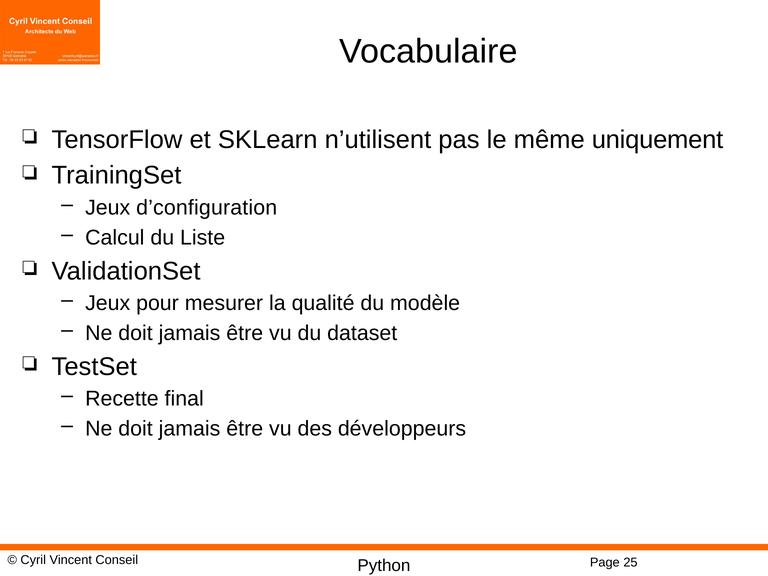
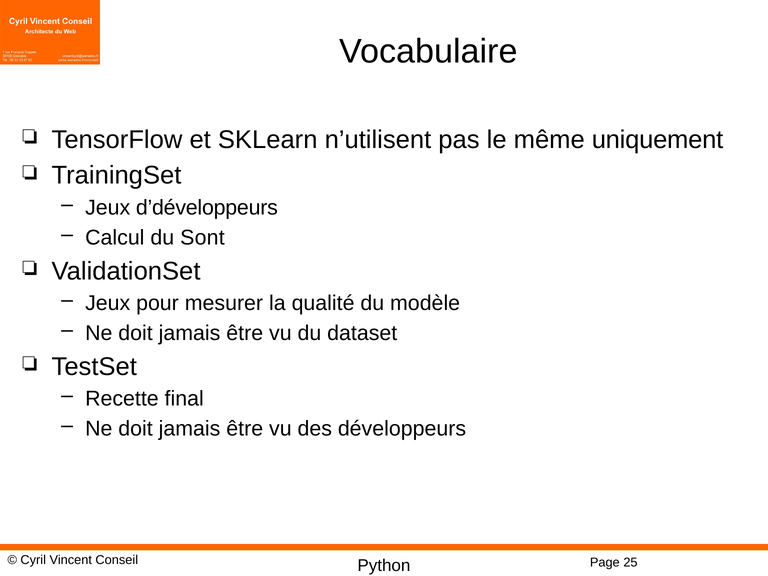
d’configuration: d’configuration -> d’développeurs
Liste: Liste -> Sont
